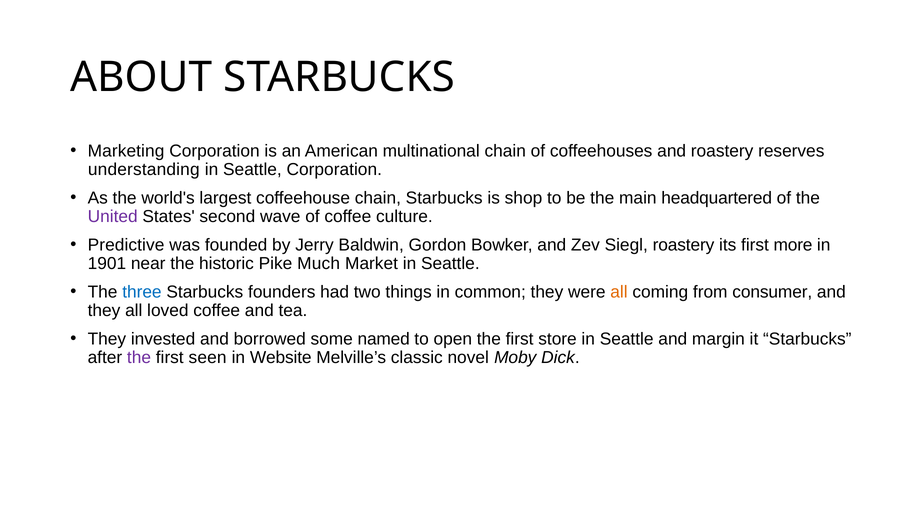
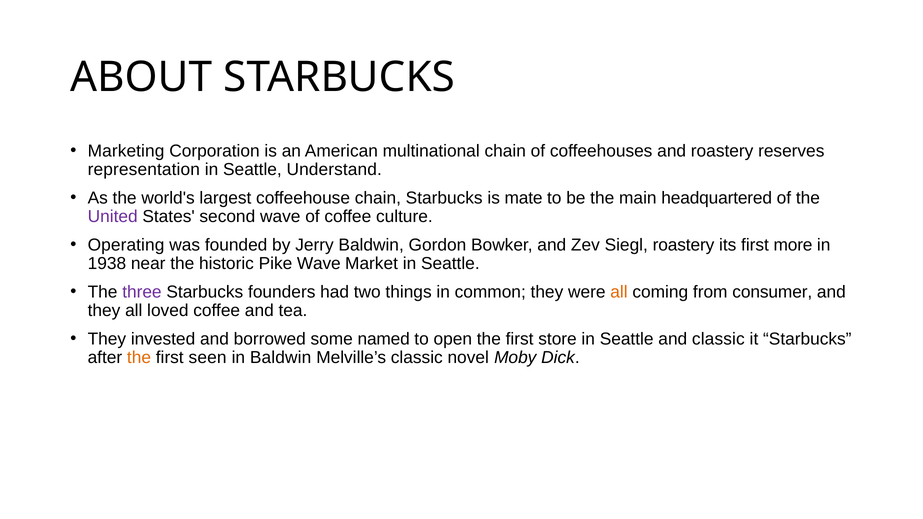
understanding: understanding -> representation
Seattle Corporation: Corporation -> Understand
shop: shop -> mate
Predictive: Predictive -> Operating
1901: 1901 -> 1938
Pike Much: Much -> Wave
three colour: blue -> purple
and margin: margin -> classic
the at (139, 358) colour: purple -> orange
in Website: Website -> Baldwin
